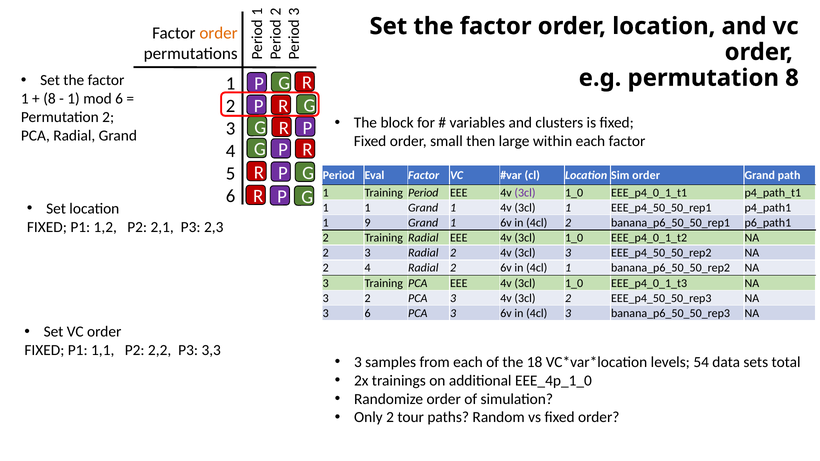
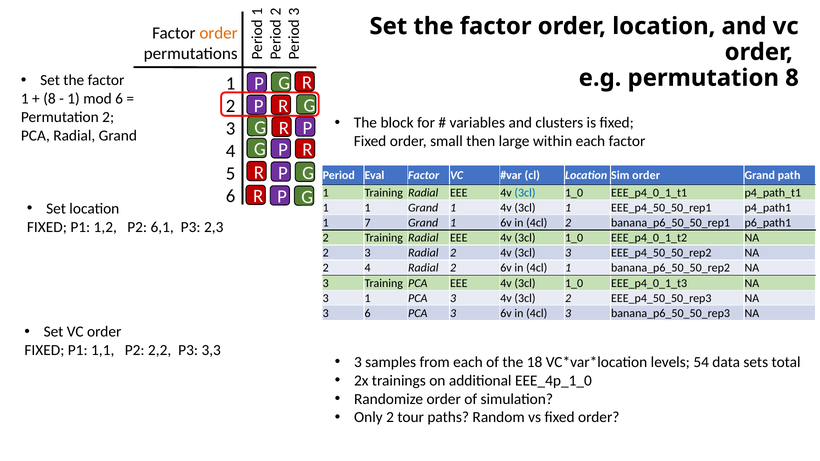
1 Training Period: Period -> Radial
3cl at (525, 193) colour: purple -> blue
9: 9 -> 7
2,1: 2,1 -> 6,1
3 2: 2 -> 1
